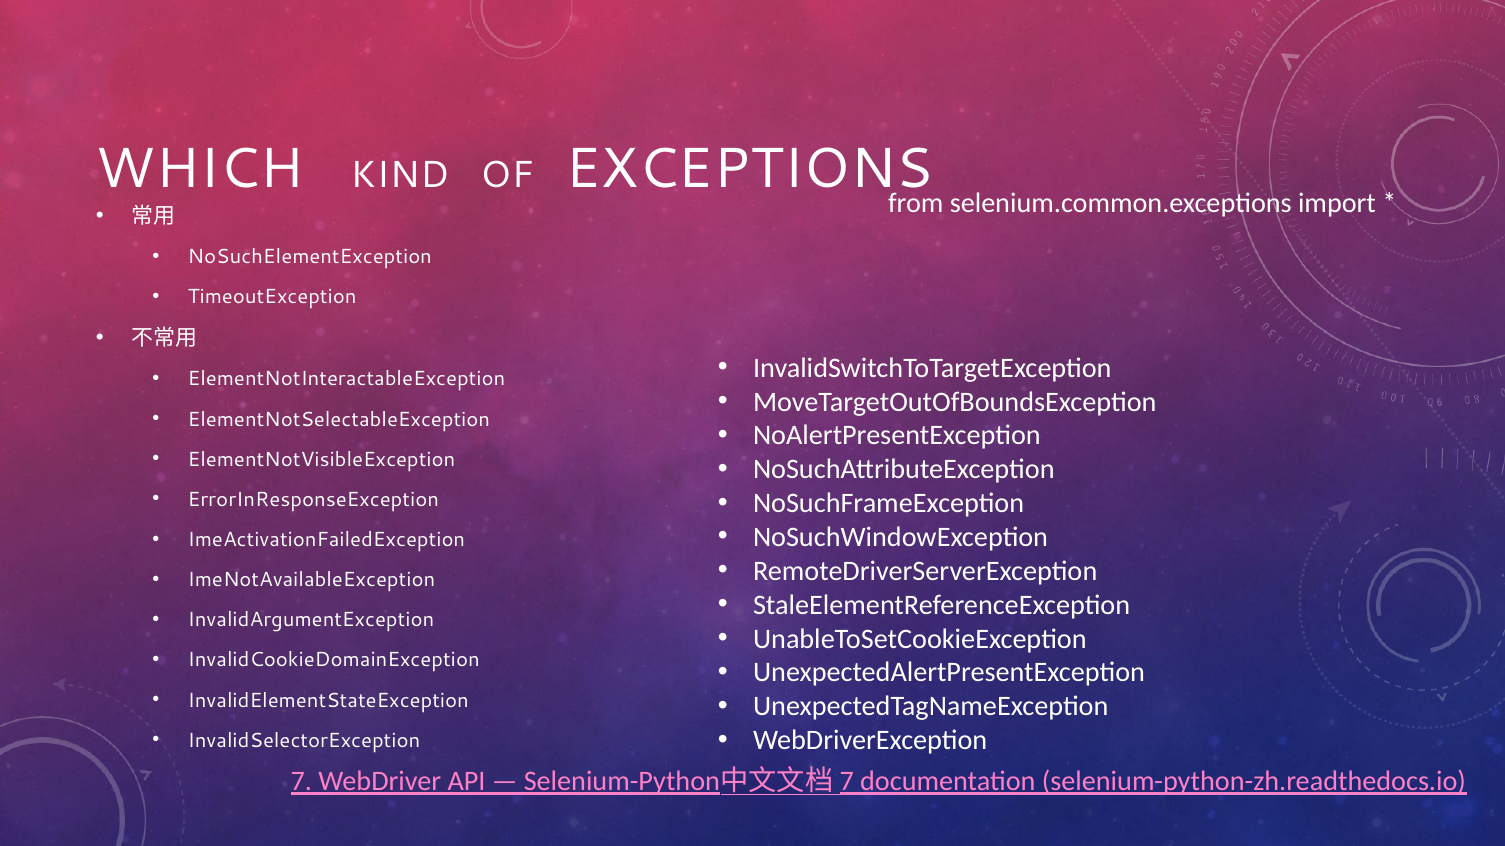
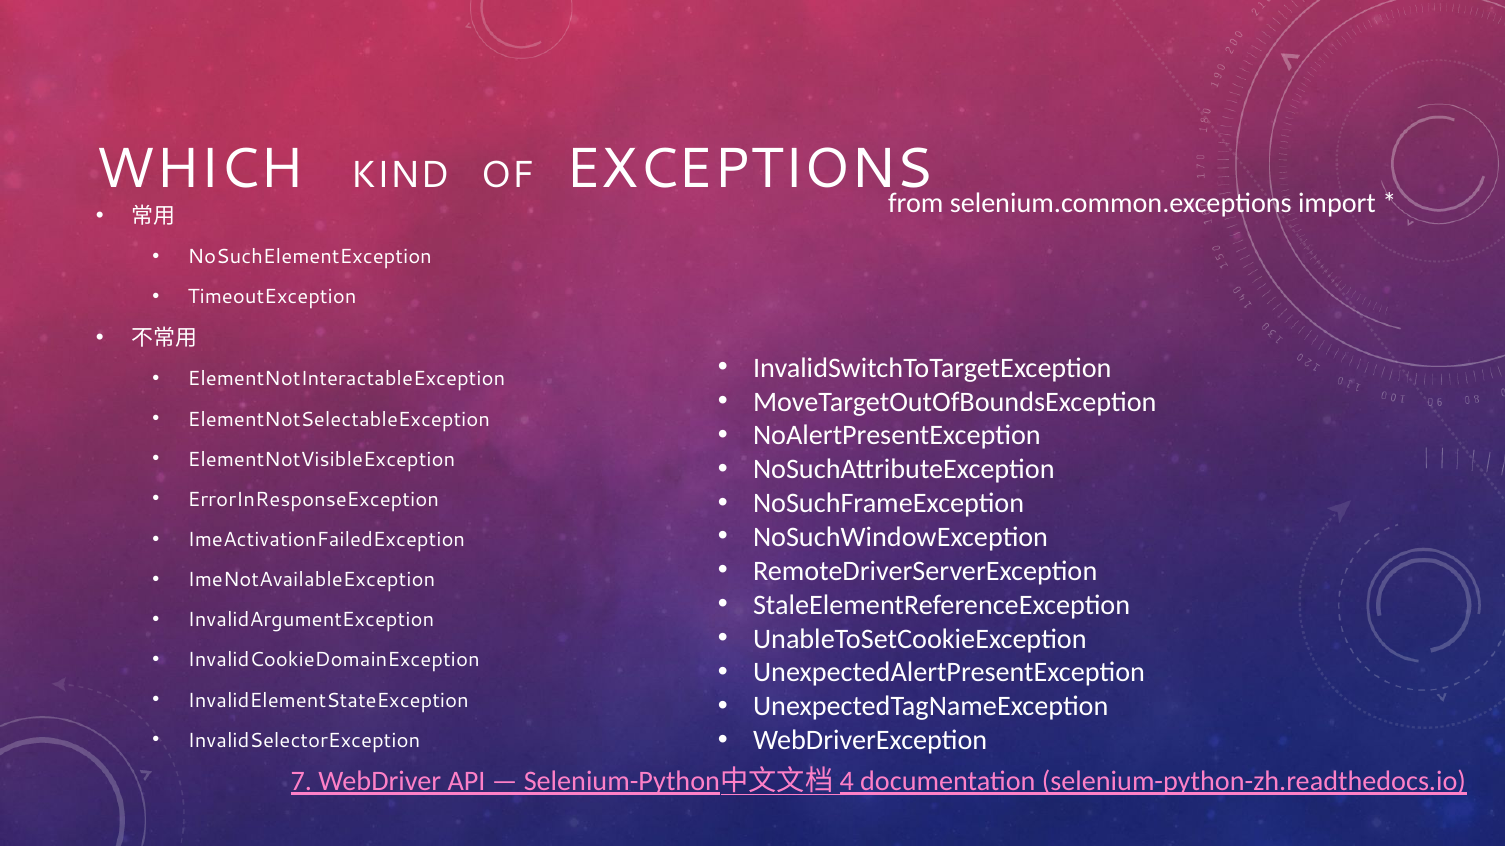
7 at (847, 781): 7 -> 4
